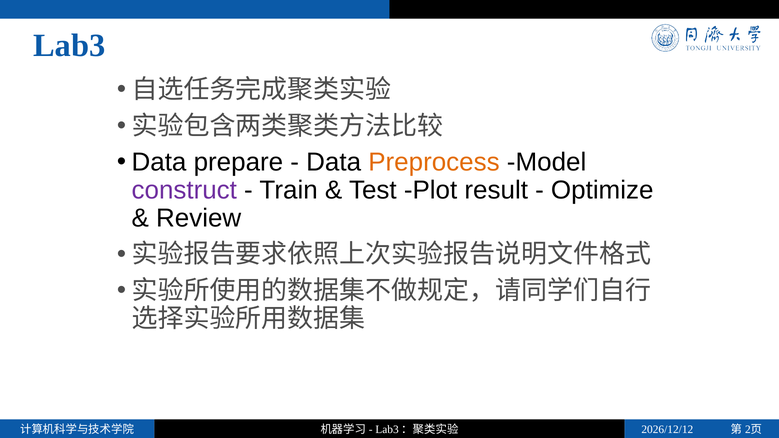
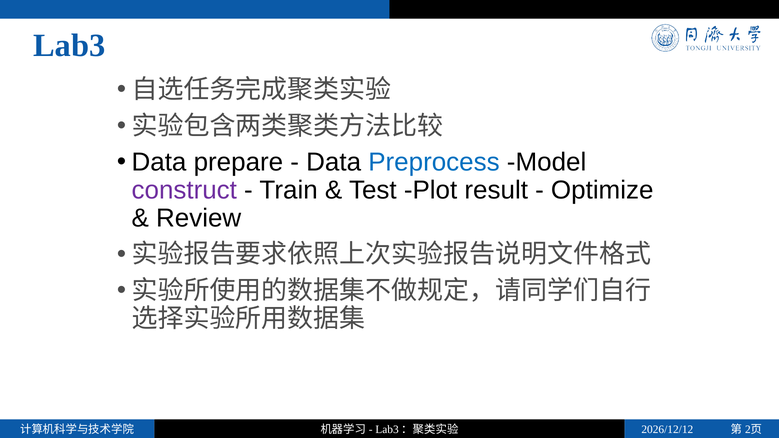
Preprocess colour: orange -> blue
